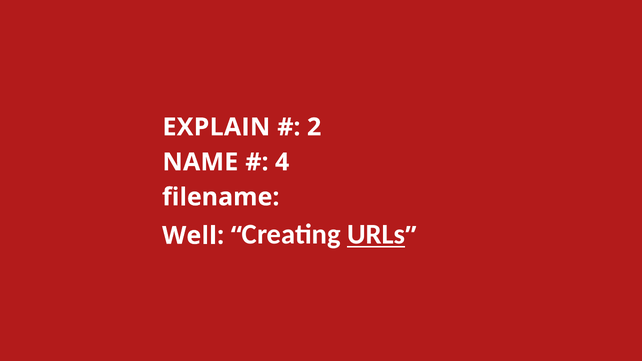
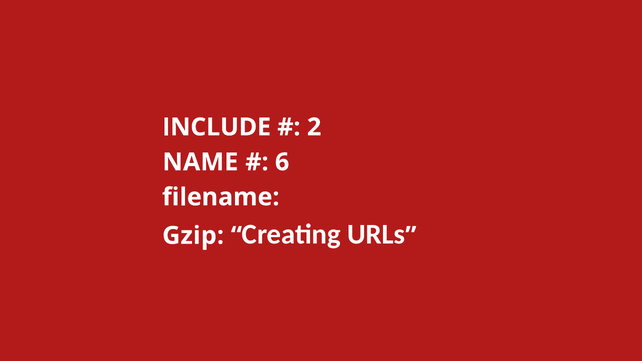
EXPLAIN: EXPLAIN -> INCLUDE
4: 4 -> 6
Well: Well -> Gzip
URLs underline: present -> none
